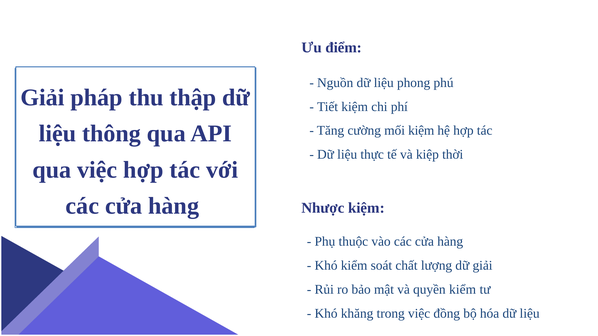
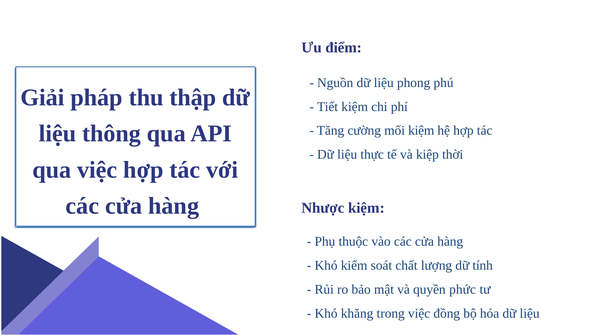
dữ giải: giải -> tính
kiểm at (463, 290): kiểm -> phức
